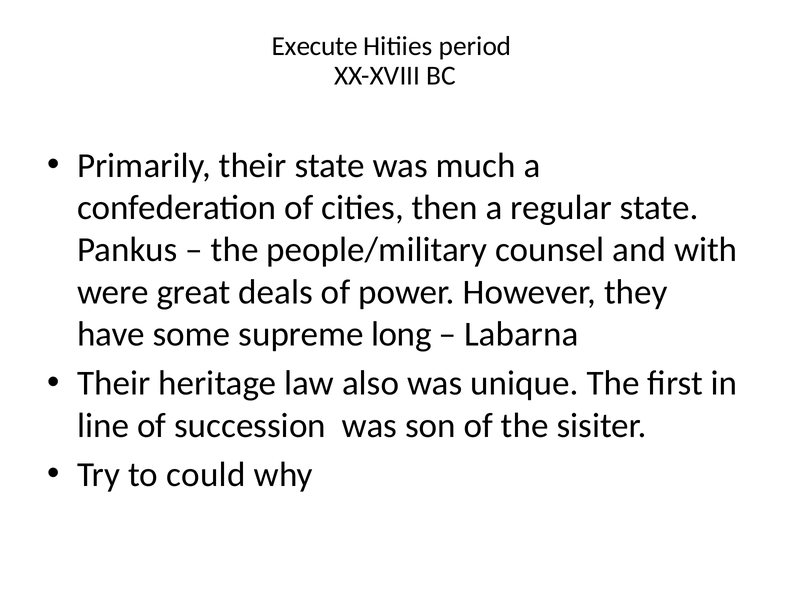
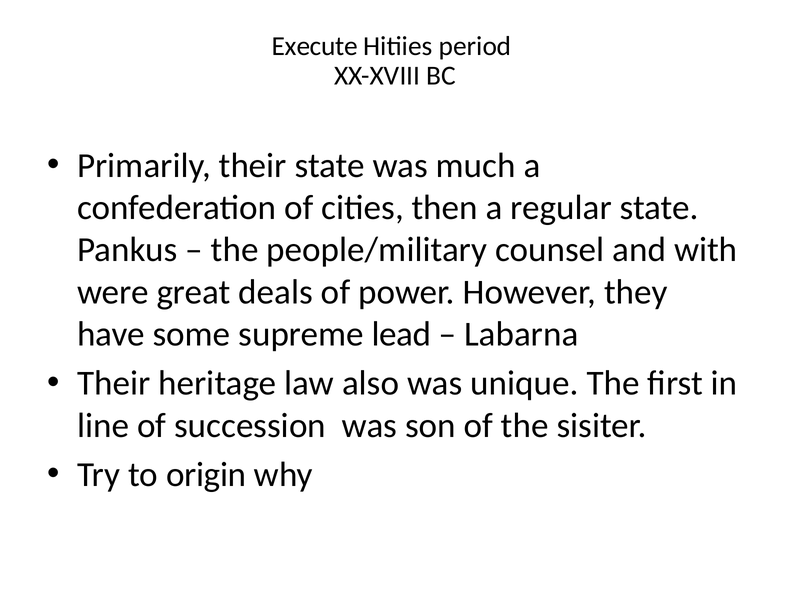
long: long -> lead
could: could -> origin
